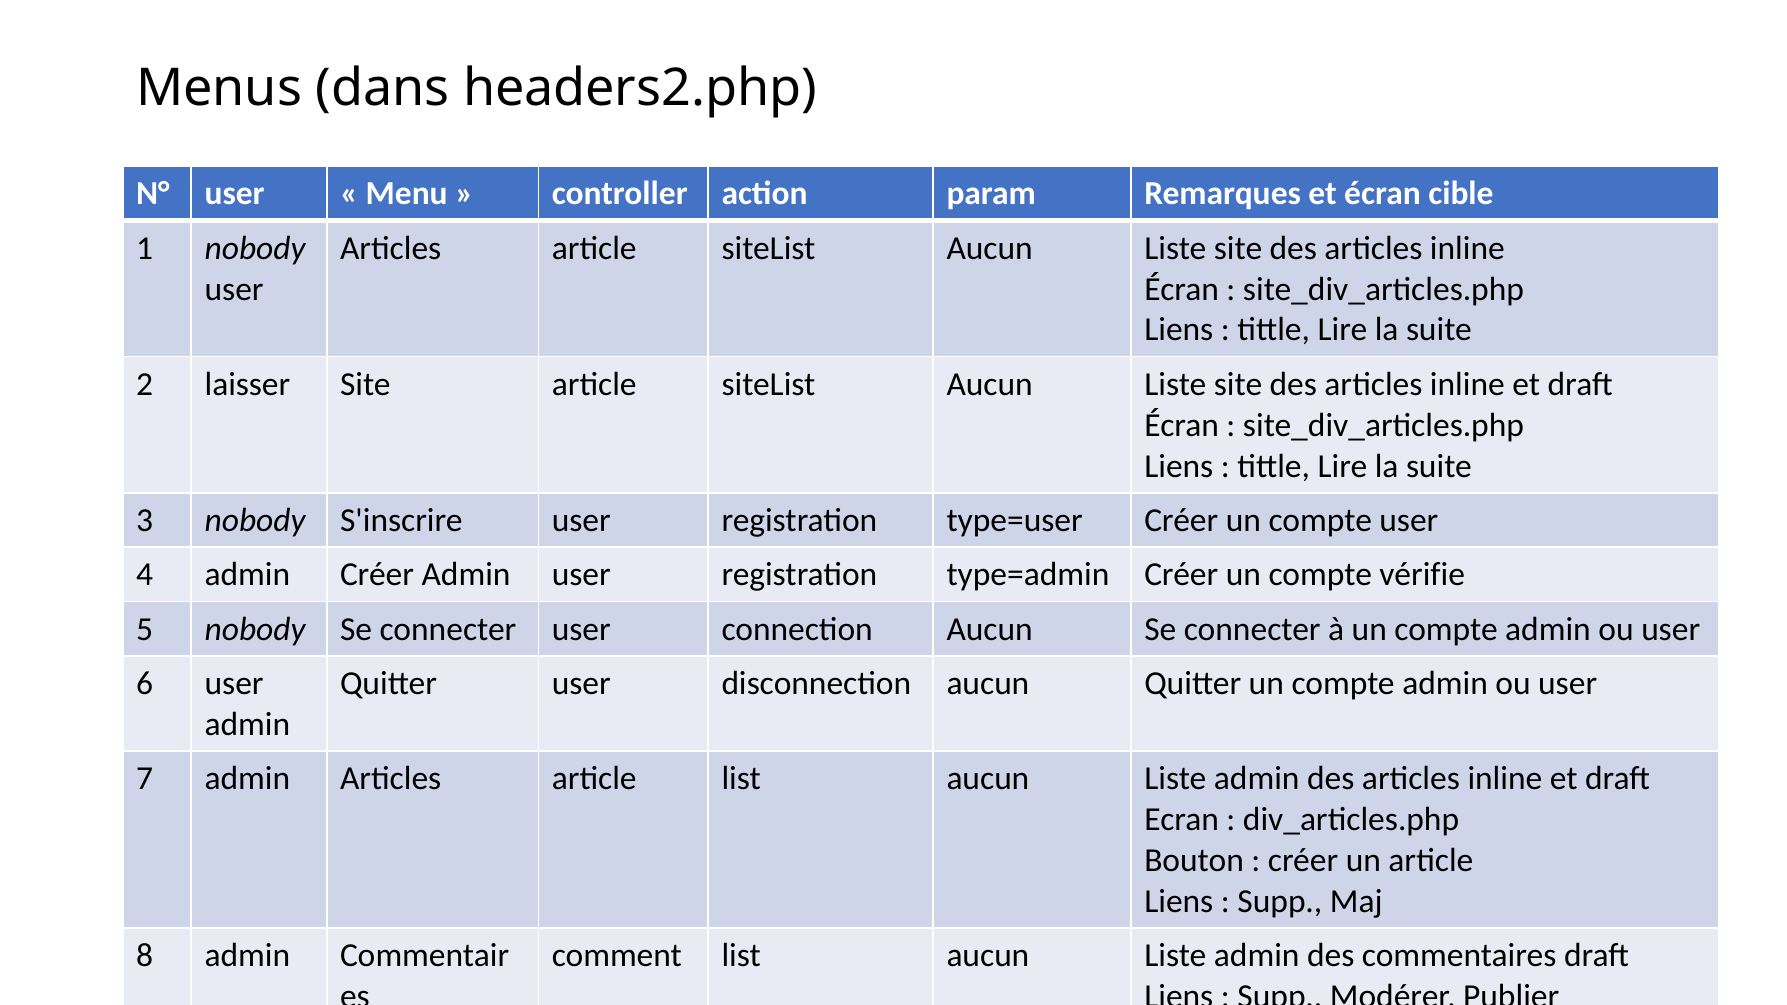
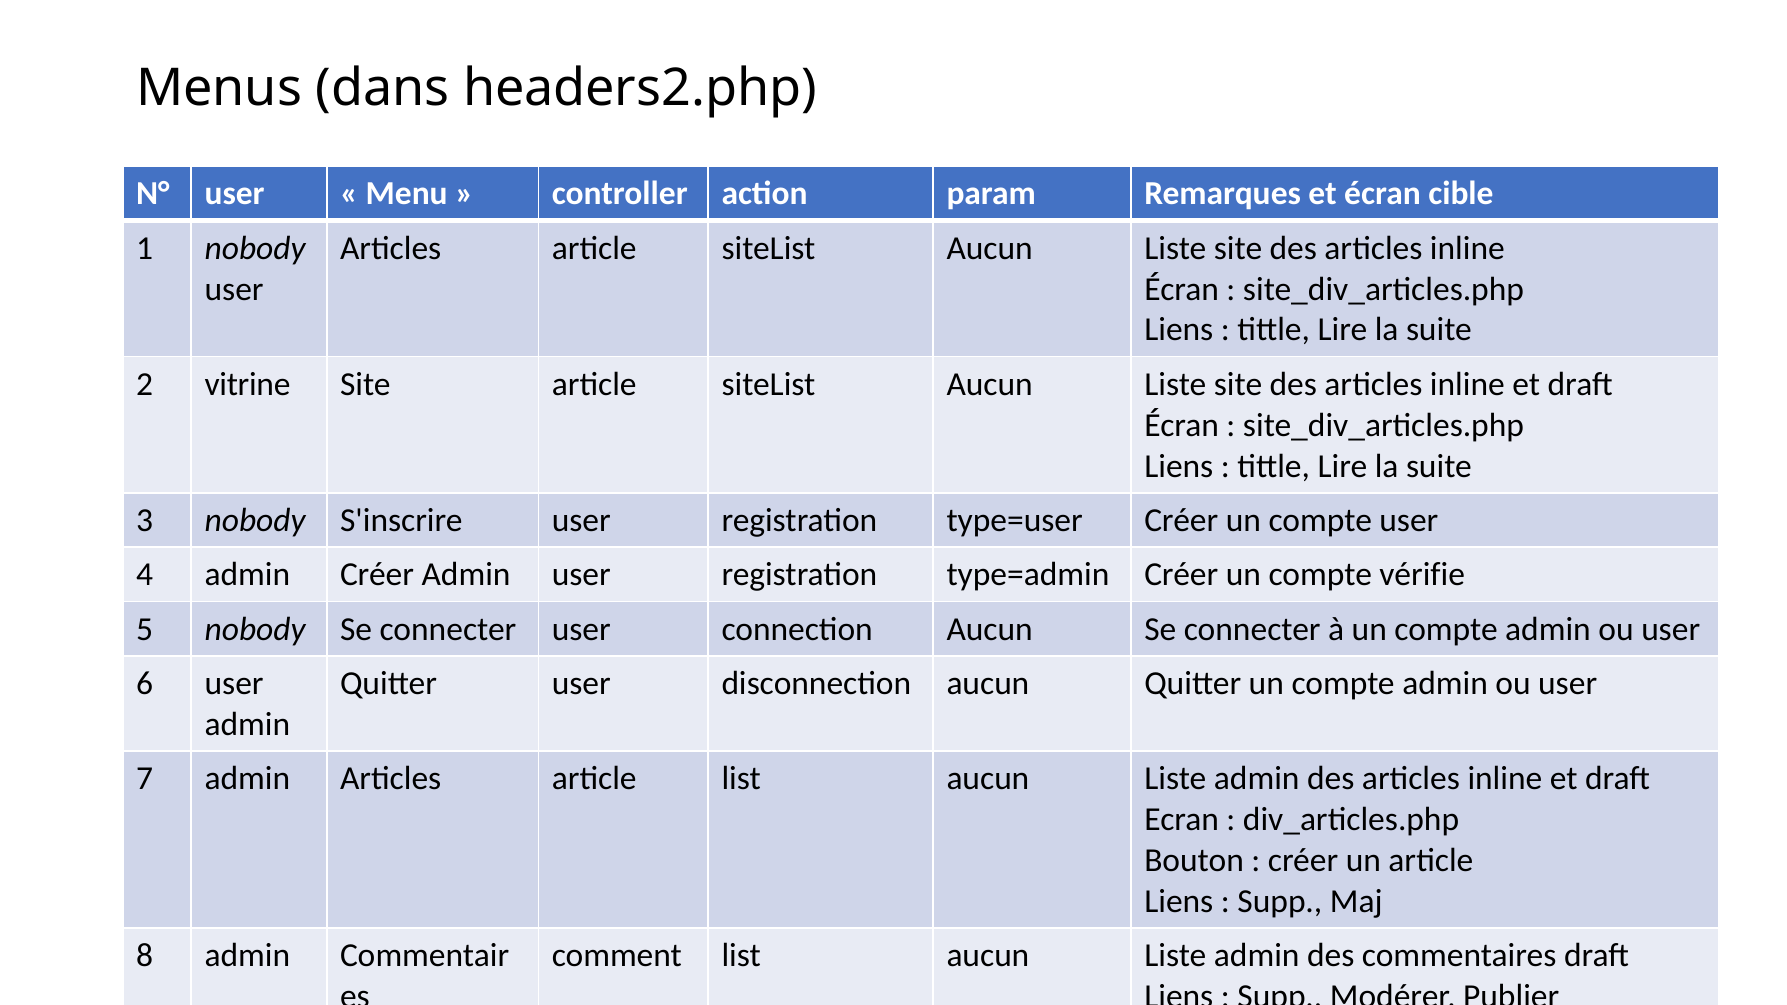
laisser: laisser -> vitrine
